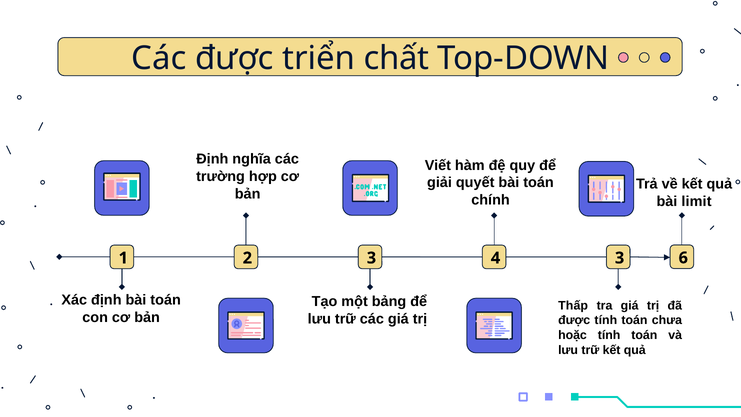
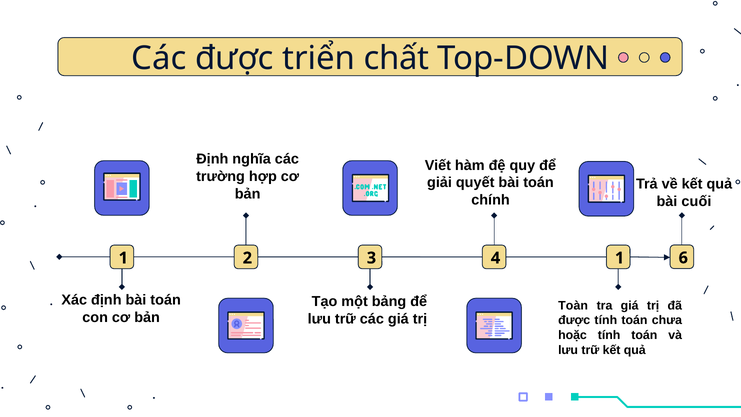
limit: limit -> cuối
4 3: 3 -> 1
Thấp: Thấp -> Toàn
